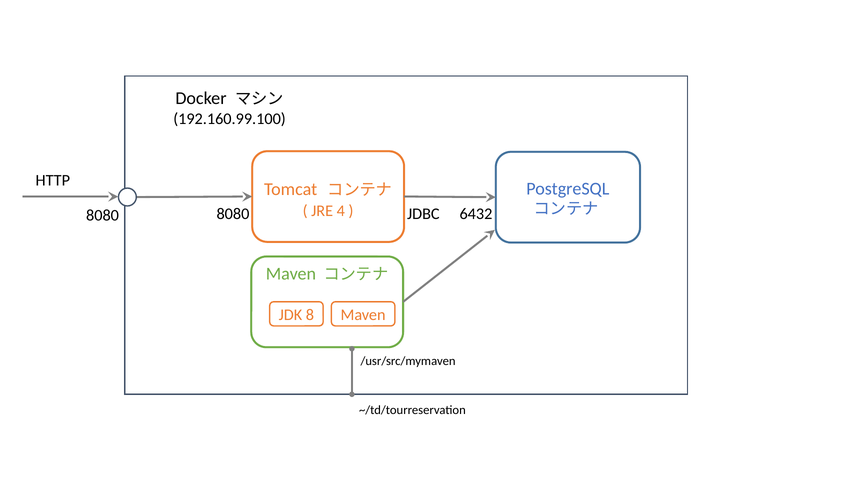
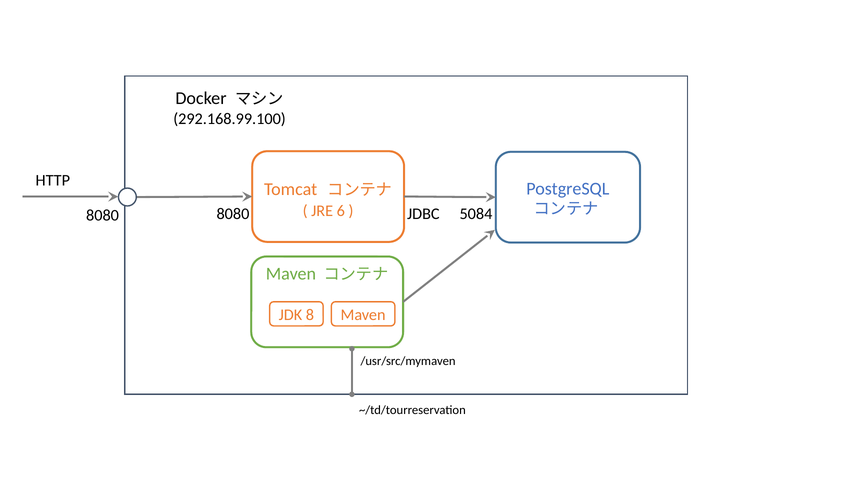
192.160.99.100: 192.160.99.100 -> 292.168.99.100
4: 4 -> 6
6432: 6432 -> 5084
